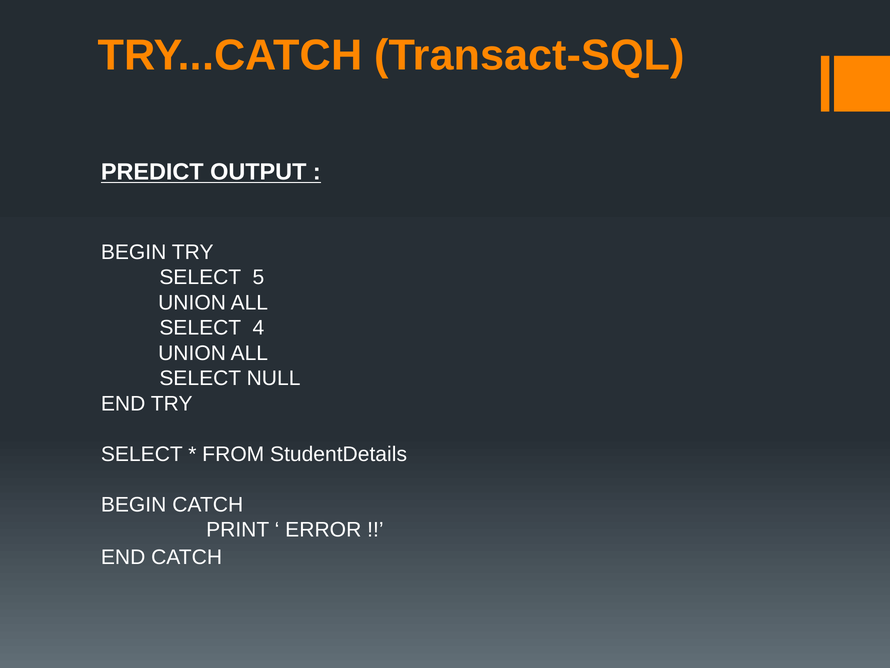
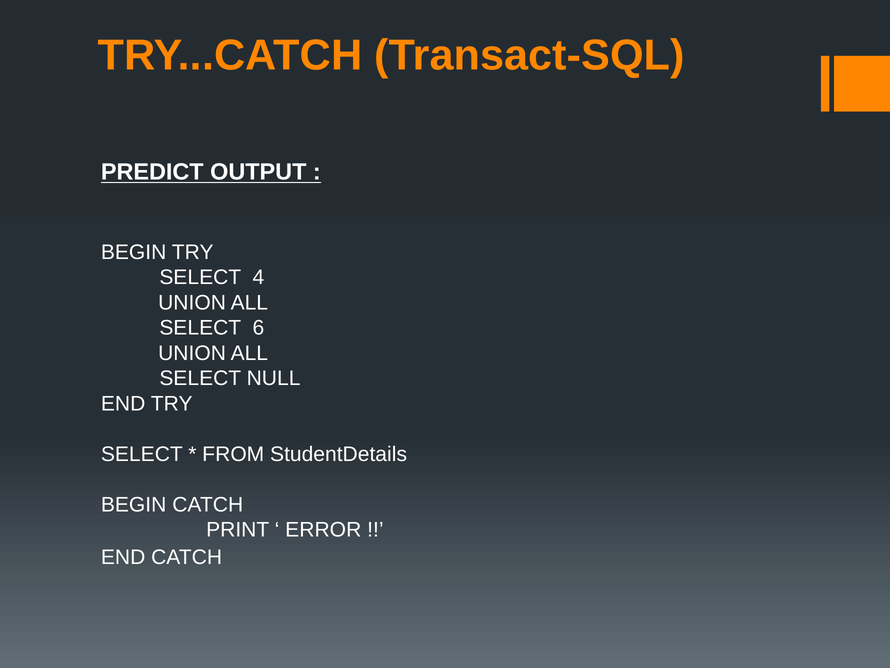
5: 5 -> 4
4: 4 -> 6
